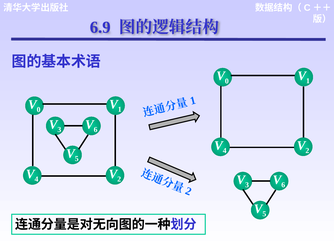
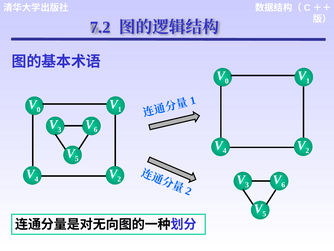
6.9: 6.9 -> 7.2
